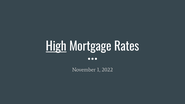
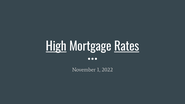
Rates underline: none -> present
